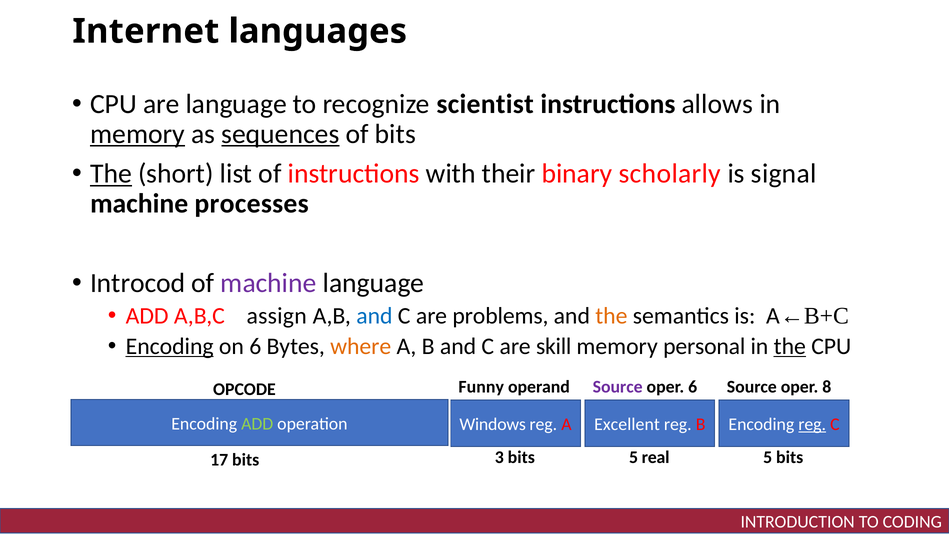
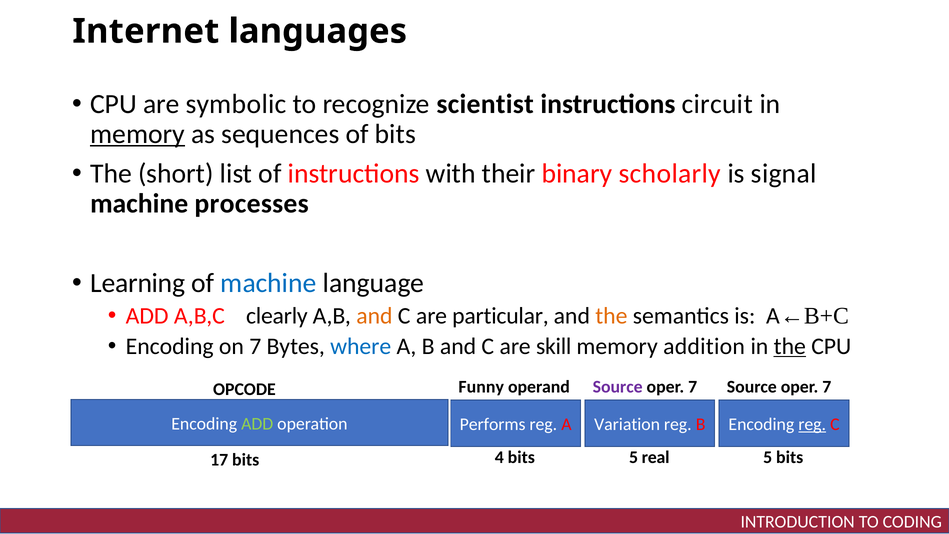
are language: language -> symbolic
allows: allows -> circuit
sequences underline: present -> none
The at (111, 174) underline: present -> none
Introcod: Introcod -> Learning
machine at (268, 283) colour: purple -> blue
assign: assign -> clearly
and at (374, 316) colour: blue -> orange
problems: problems -> particular
Encoding at (170, 346) underline: present -> none
on 6: 6 -> 7
where colour: orange -> blue
personal: personal -> addition
6 at (693, 387): 6 -> 7
8 at (827, 387): 8 -> 7
Windows: Windows -> Performs
Excellent: Excellent -> Variation
3: 3 -> 4
